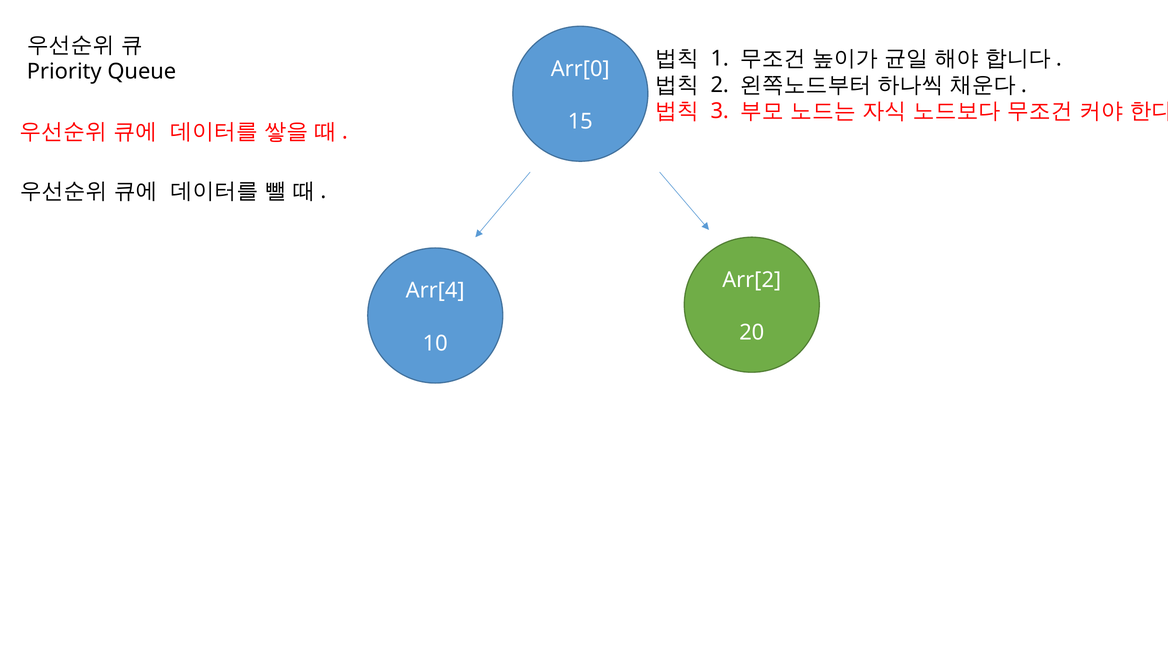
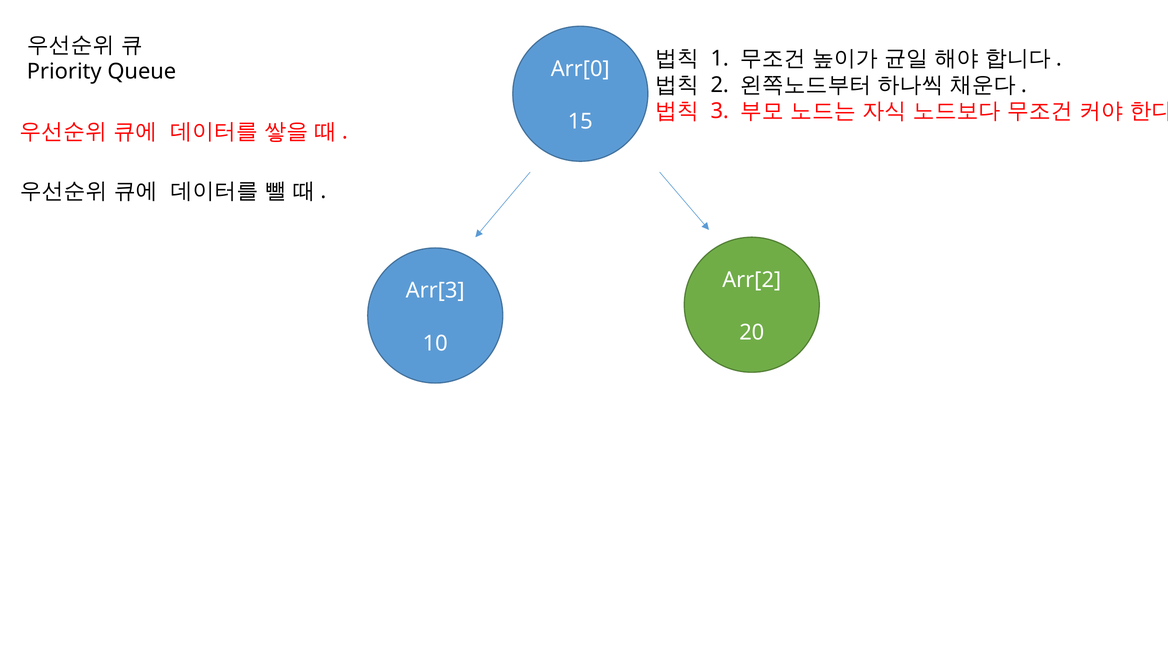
Arr[4: Arr[4 -> Arr[3
